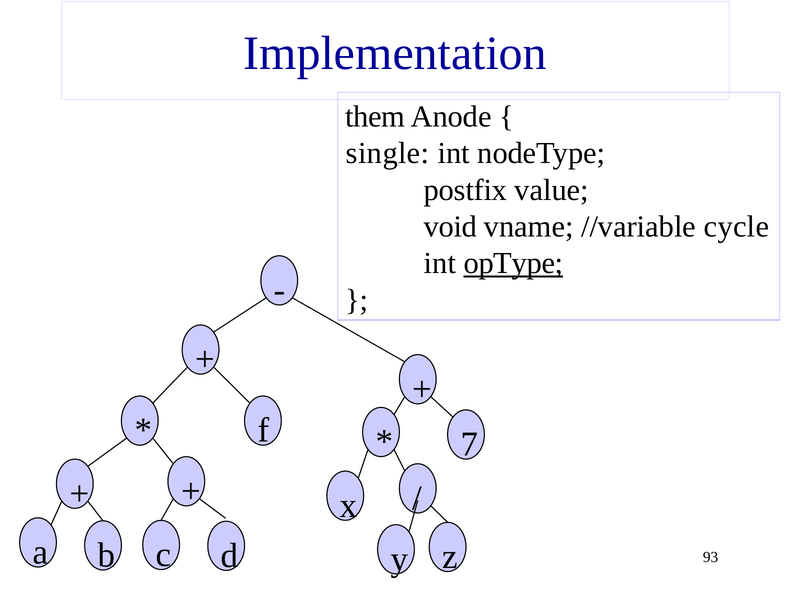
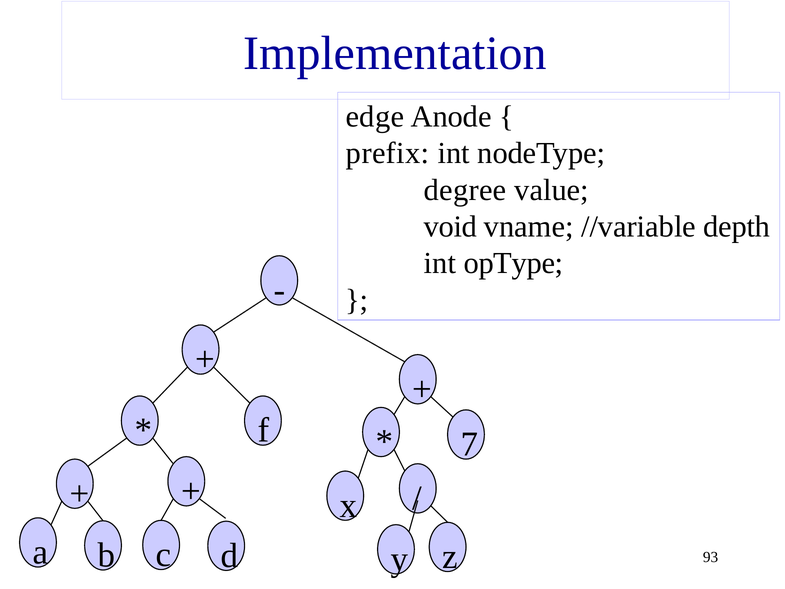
them: them -> edge
single: single -> prefix
postfix: postfix -> degree
cycle: cycle -> depth
opType underline: present -> none
